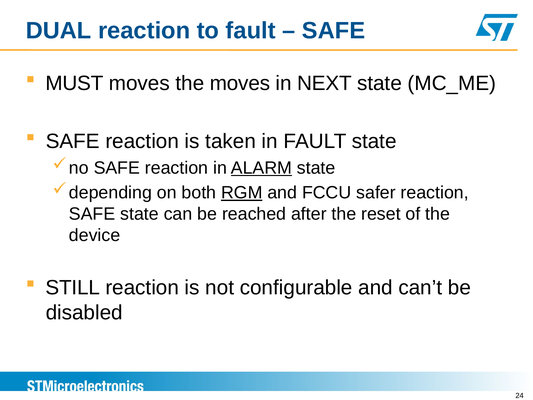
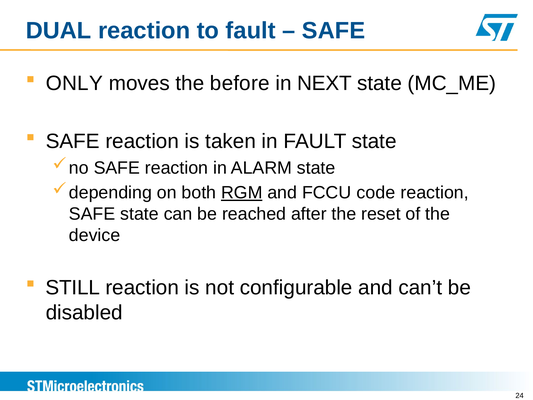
MUST: MUST -> ONLY
the moves: moves -> before
ALARM underline: present -> none
safer: safer -> code
